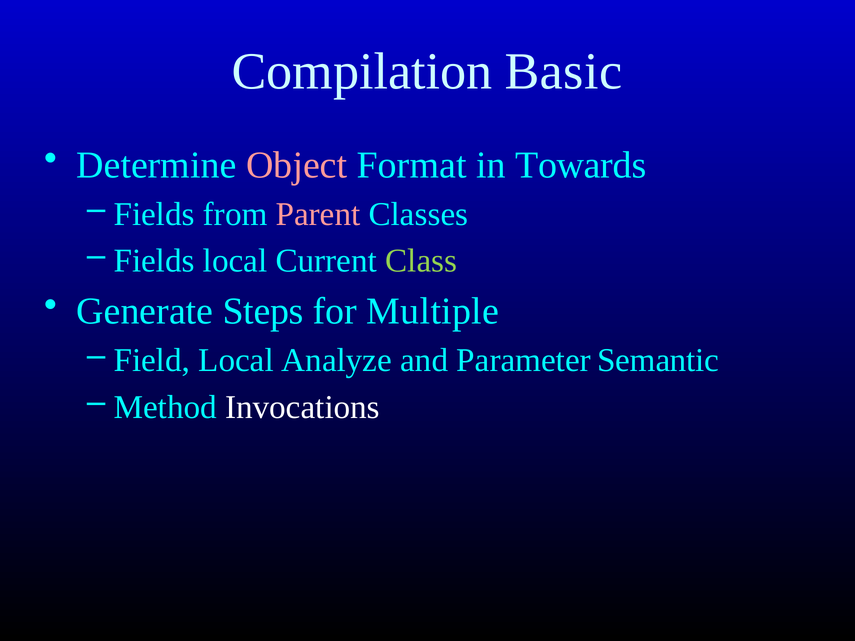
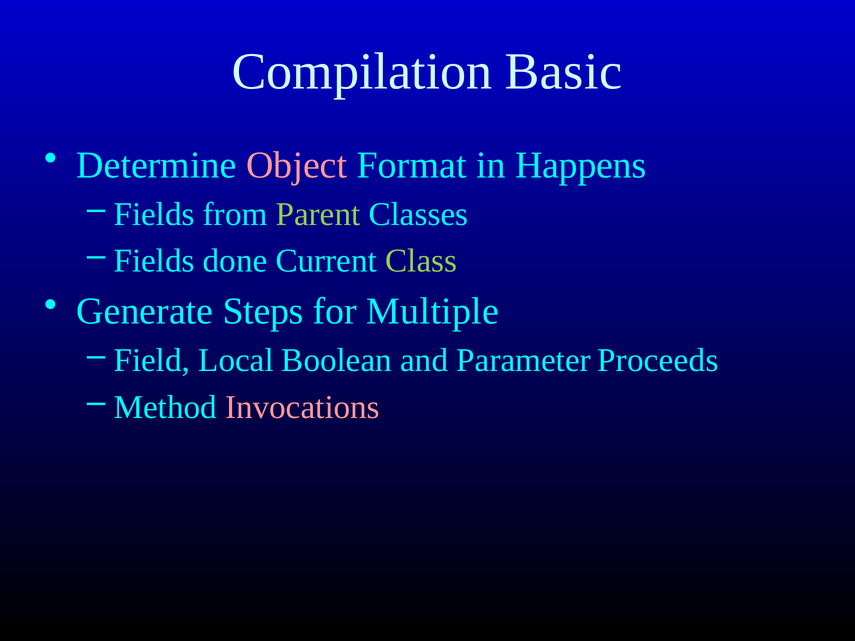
Towards: Towards -> Happens
Parent colour: pink -> light green
Fields local: local -> done
Analyze: Analyze -> Boolean
Semantic: Semantic -> Proceeds
Invocations colour: white -> pink
